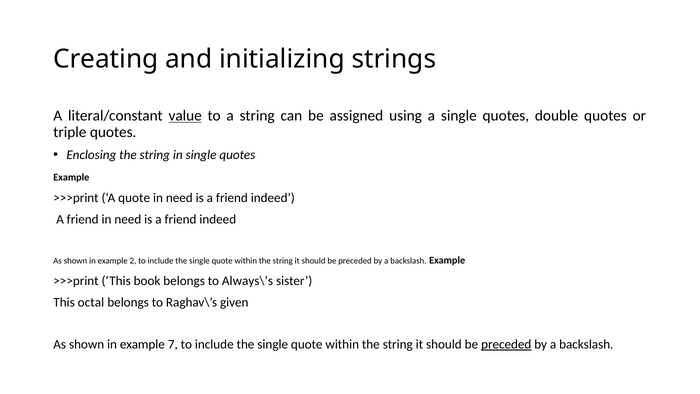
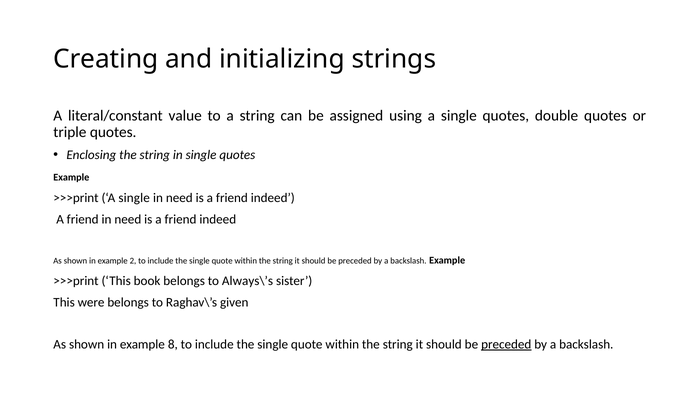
value underline: present -> none
>>>print A quote: quote -> single
octal: octal -> were
7: 7 -> 8
